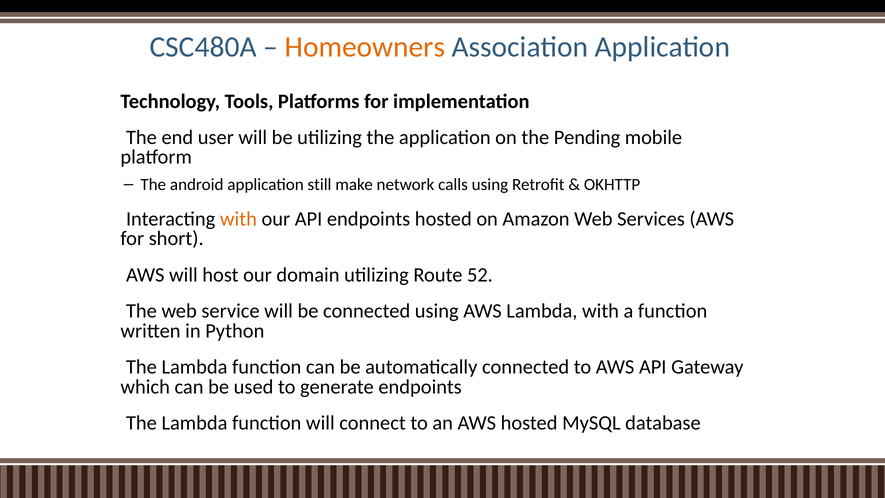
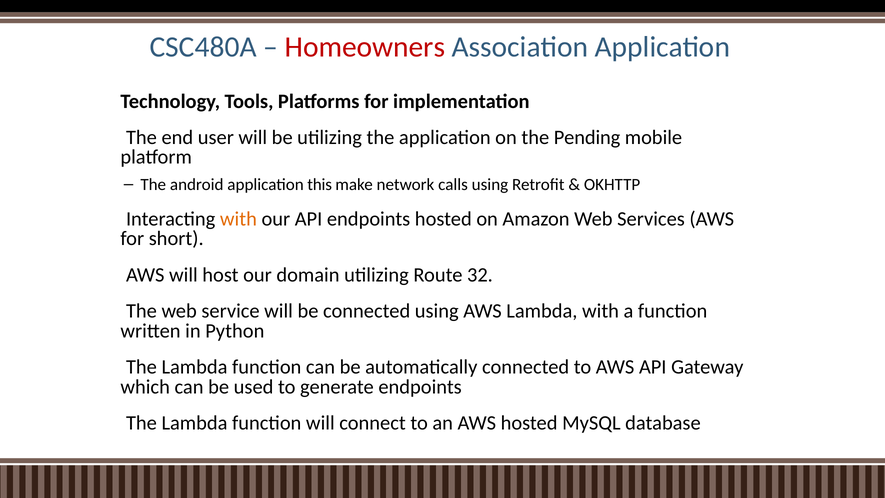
Homeowners colour: orange -> red
still: still -> this
52: 52 -> 32
